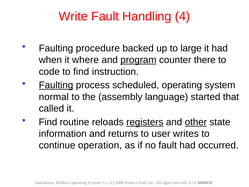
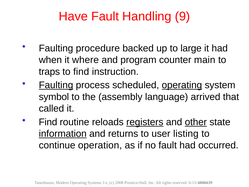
Write: Write -> Have
4: 4 -> 9
program underline: present -> none
there: there -> main
code: code -> traps
operating at (182, 85) underline: none -> present
normal: normal -> symbol
started: started -> arrived
information underline: none -> present
writes: writes -> listing
